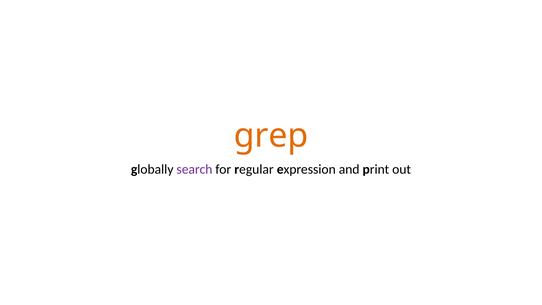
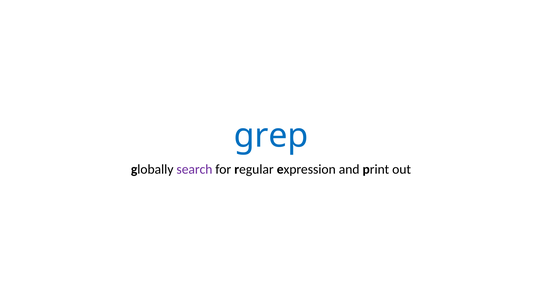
grep colour: orange -> blue
